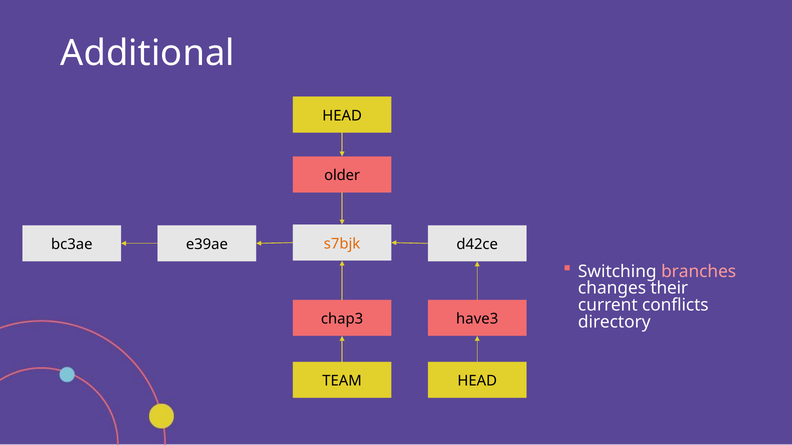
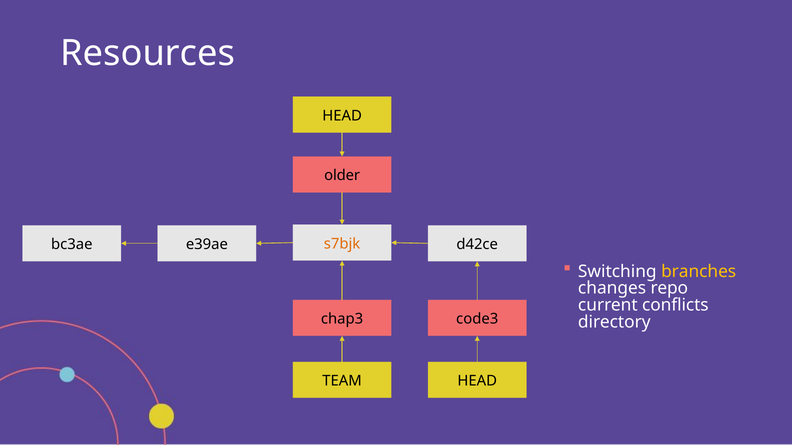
Additional: Additional -> Resources
branches colour: pink -> yellow
their: their -> repo
have3: have3 -> code3
